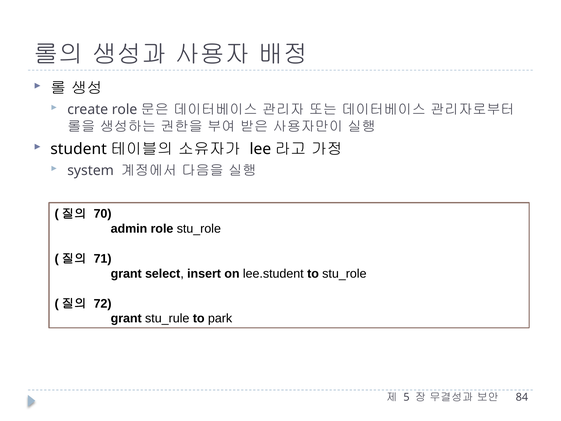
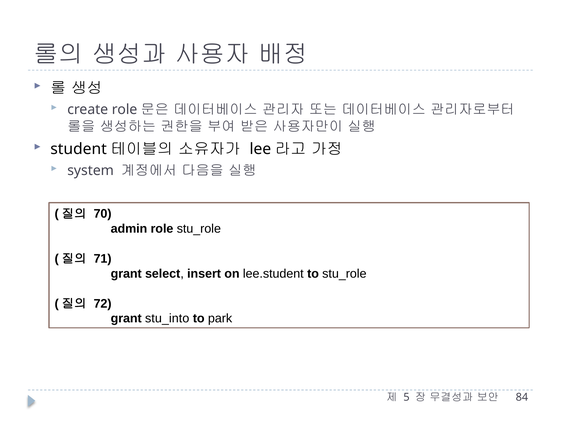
stu_rule: stu_rule -> stu_into
